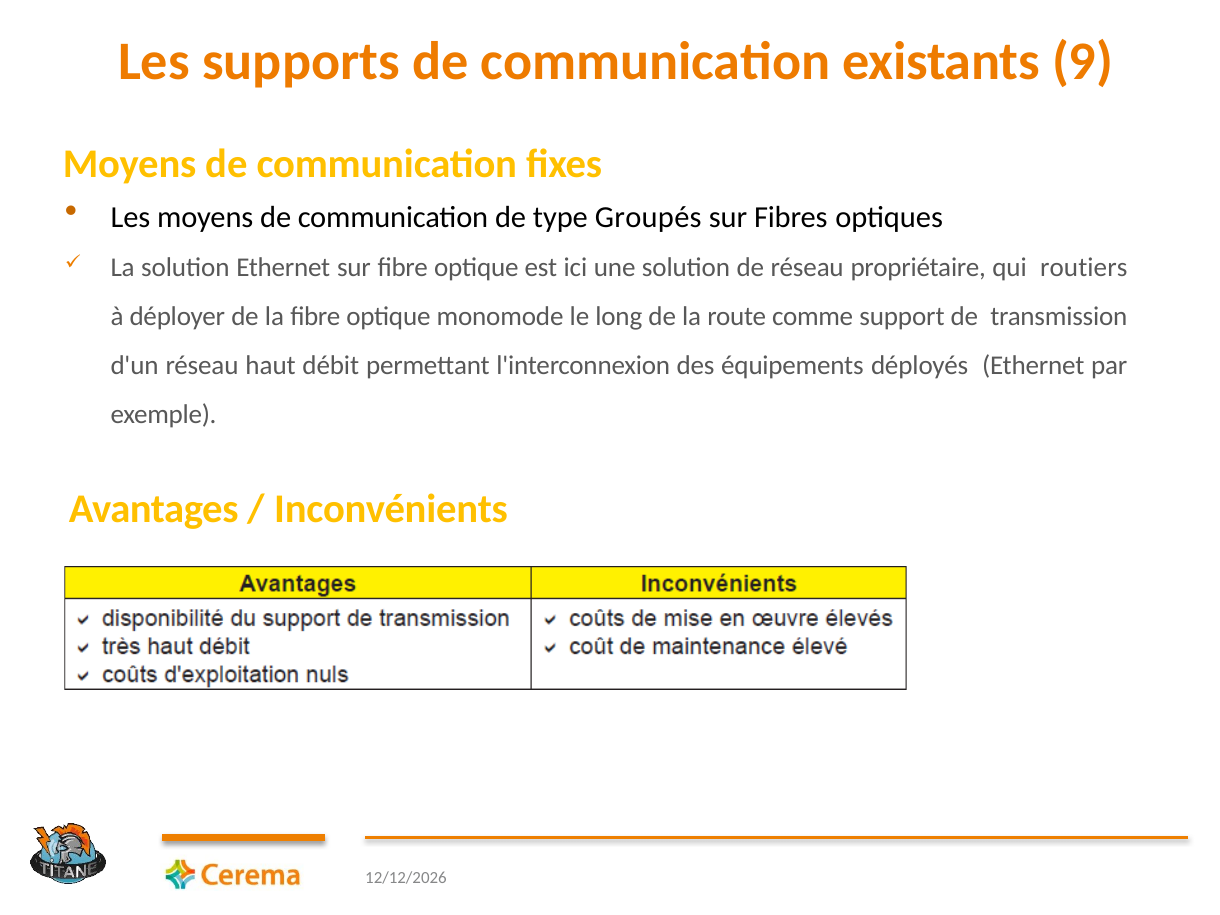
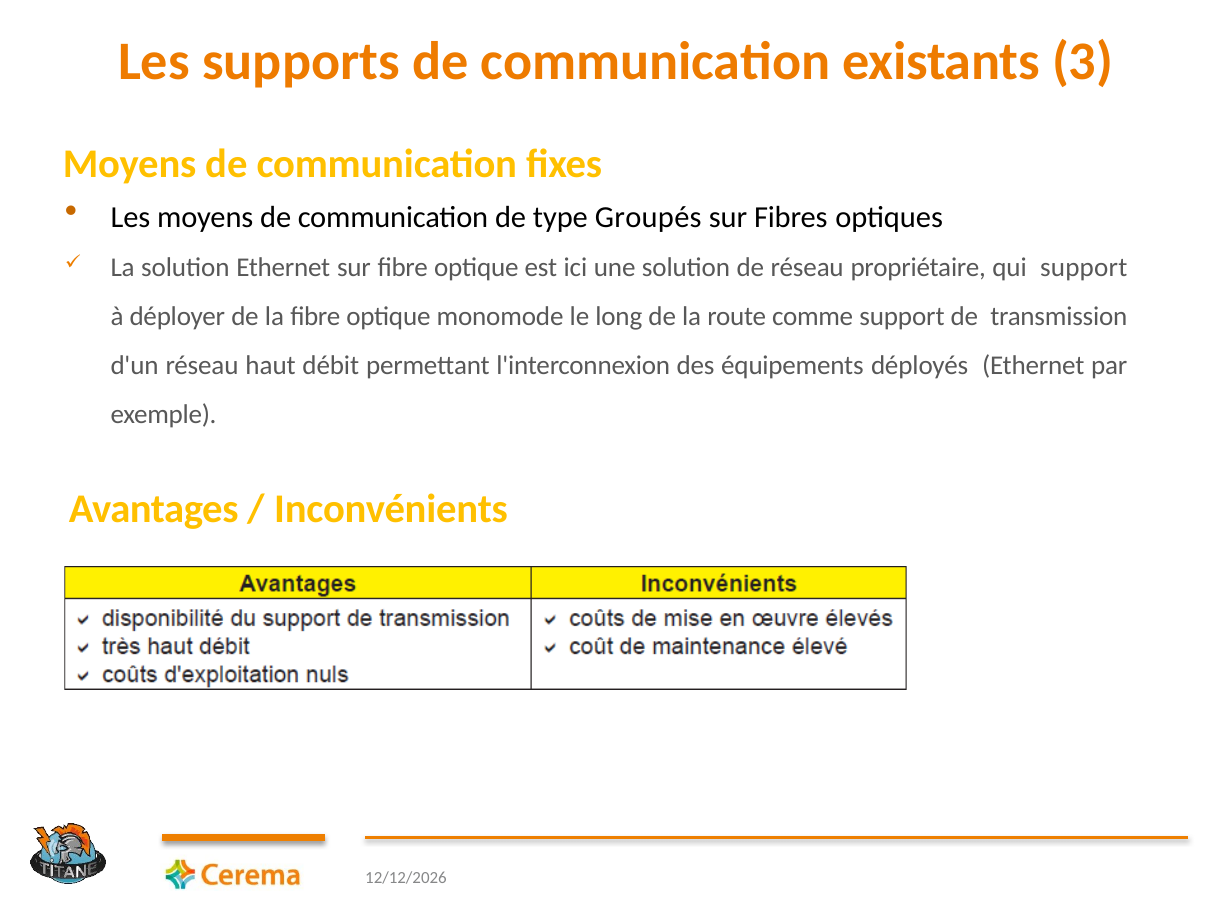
9: 9 -> 3
qui routiers: routiers -> support
